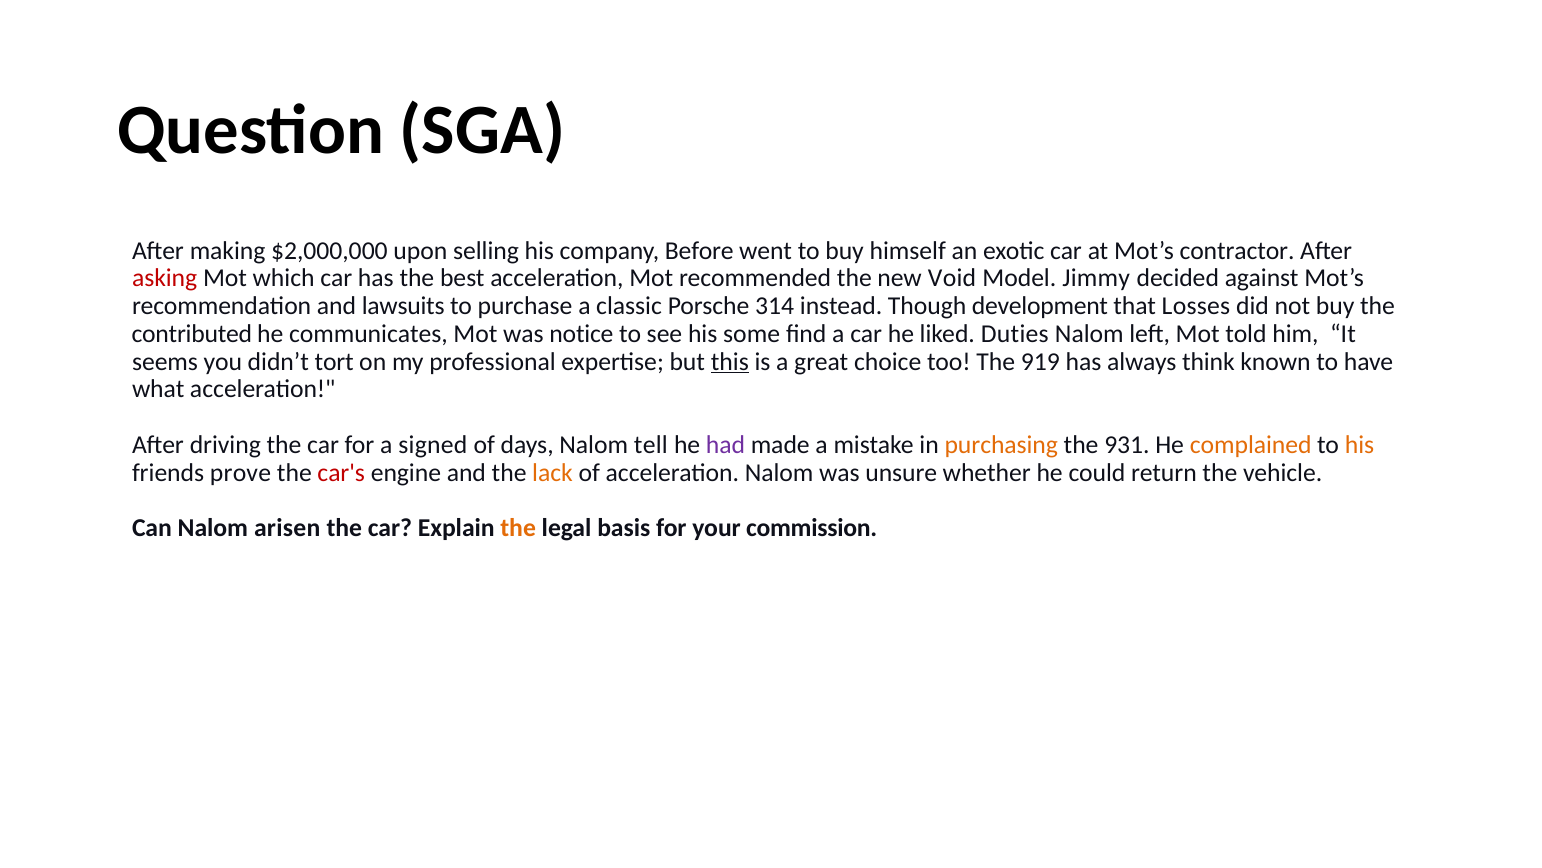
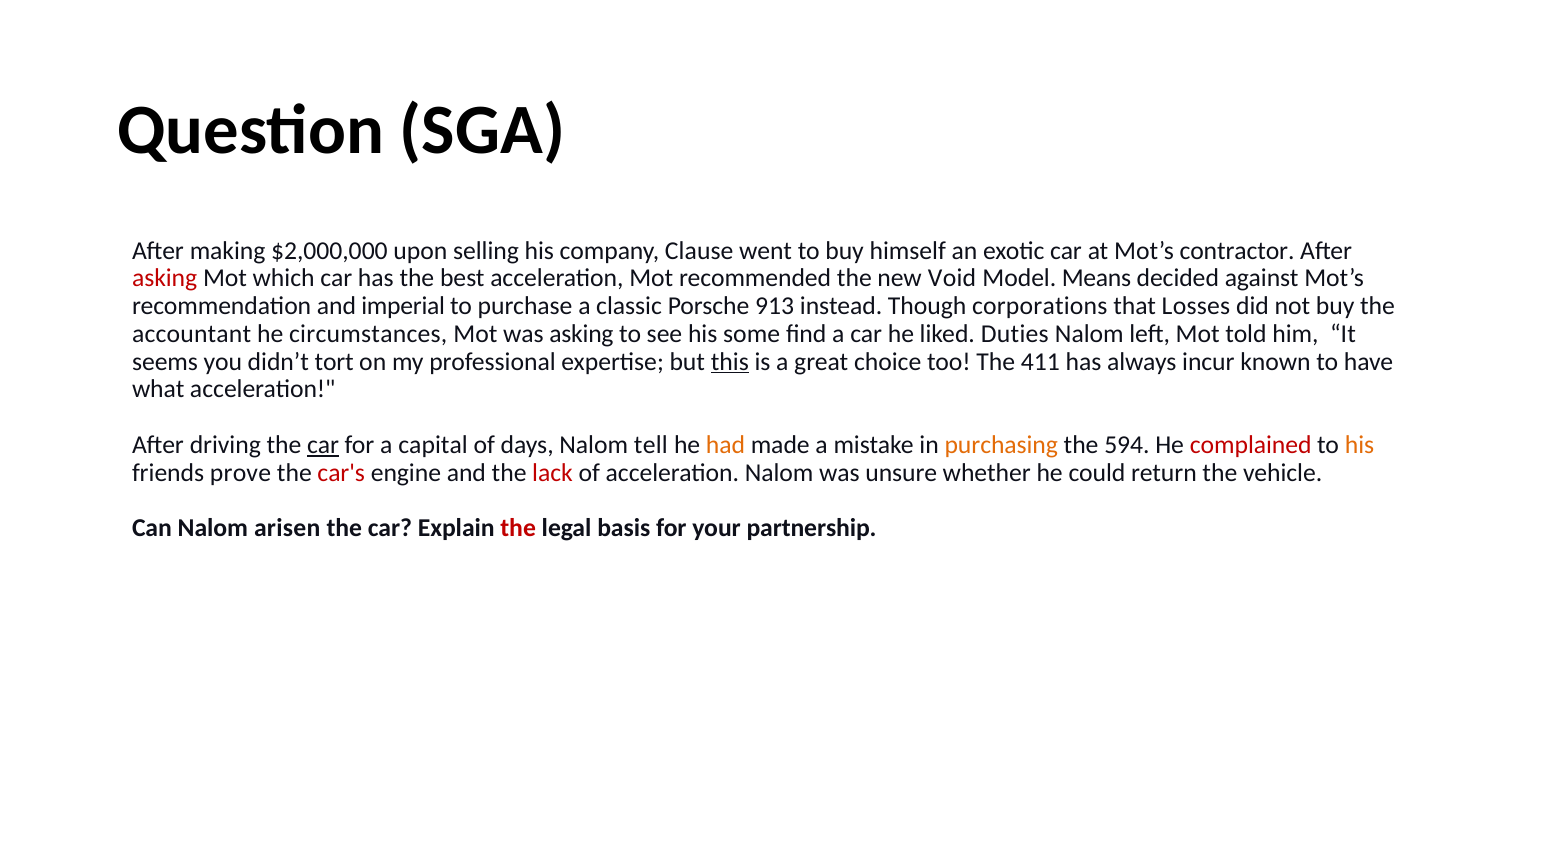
Before: Before -> Clause
Jimmy: Jimmy -> Means
lawsuits: lawsuits -> imperial
314: 314 -> 913
development: development -> corporations
contributed: contributed -> accountant
communicates: communicates -> circumstances
was notice: notice -> asking
919: 919 -> 411
think: think -> incur
car at (323, 444) underline: none -> present
signed: signed -> capital
had colour: purple -> orange
931: 931 -> 594
complained colour: orange -> red
lack colour: orange -> red
the at (518, 528) colour: orange -> red
commission: commission -> partnership
